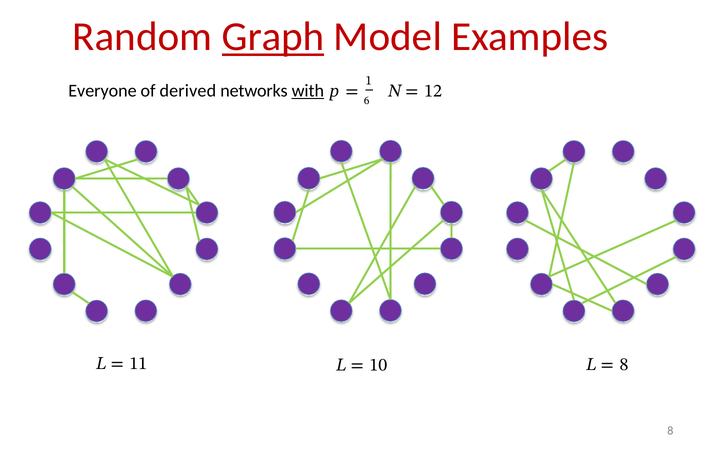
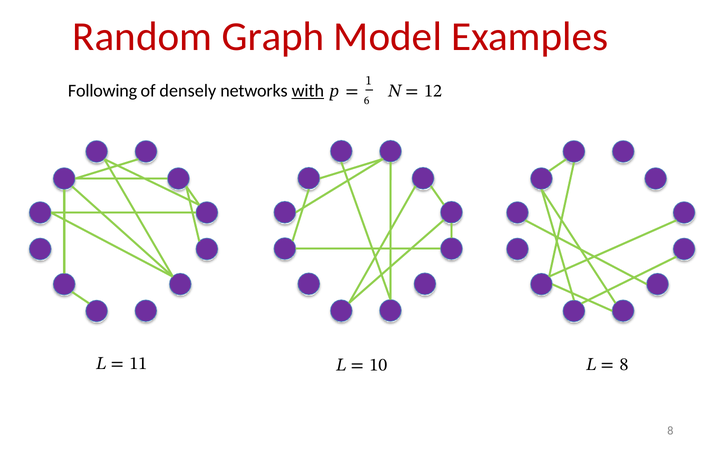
Graph underline: present -> none
Everyone: Everyone -> Following
derived: derived -> densely
